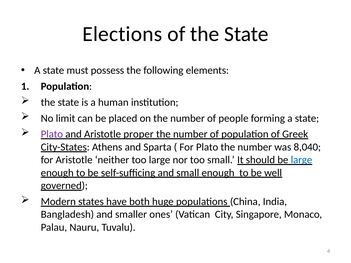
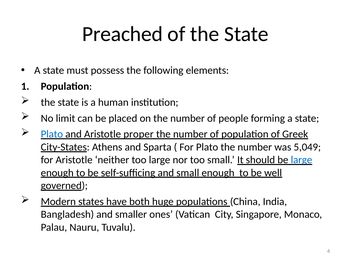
Elections: Elections -> Preached
Plato at (52, 134) colour: purple -> blue
8,040: 8,040 -> 5,049
